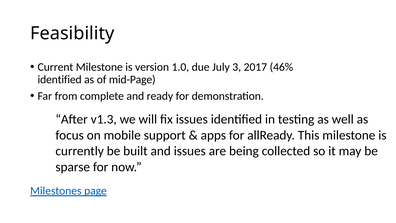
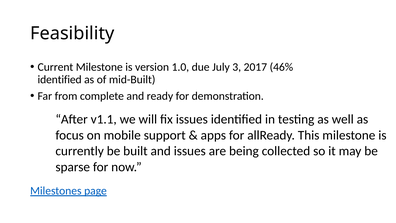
mid-Page: mid-Page -> mid-Built
v1.3: v1.3 -> v1.1
